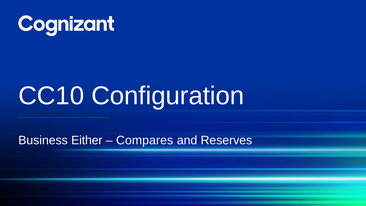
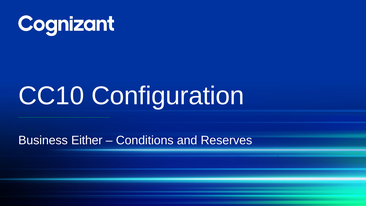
Compares: Compares -> Conditions
